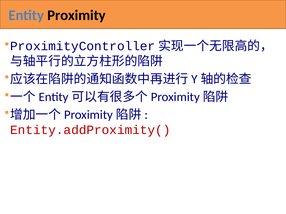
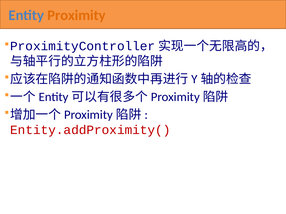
Proximity colour: black -> orange
